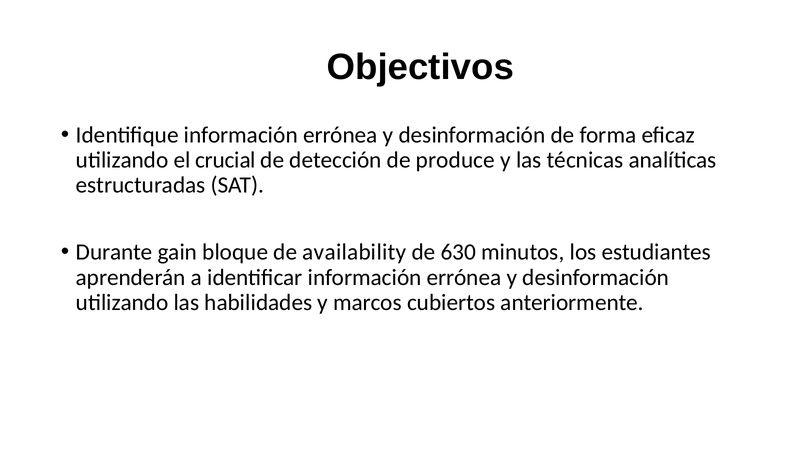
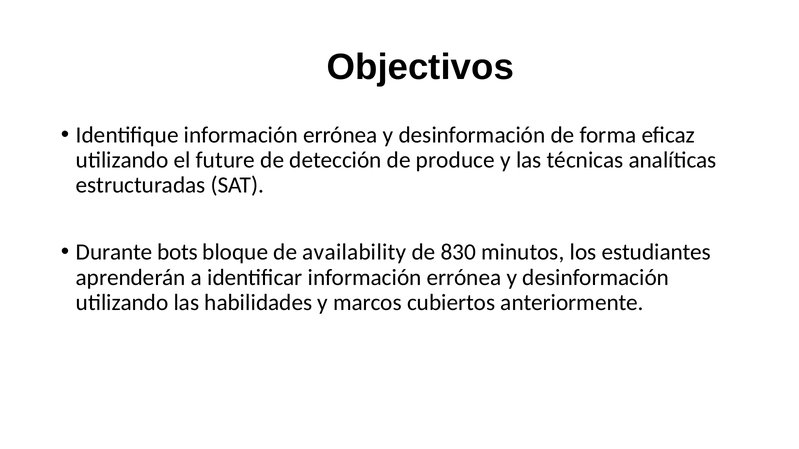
crucial: crucial -> future
gain: gain -> bots
630: 630 -> 830
